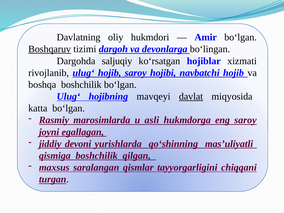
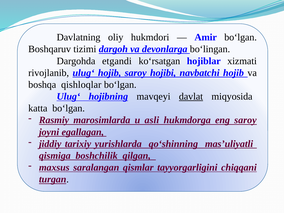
Boshqaruv underline: present -> none
saljuqiy: saljuqiy -> etgandi
boshqa boshchilik: boshchilik -> qishloqlar
devoni: devoni -> tarixiy
